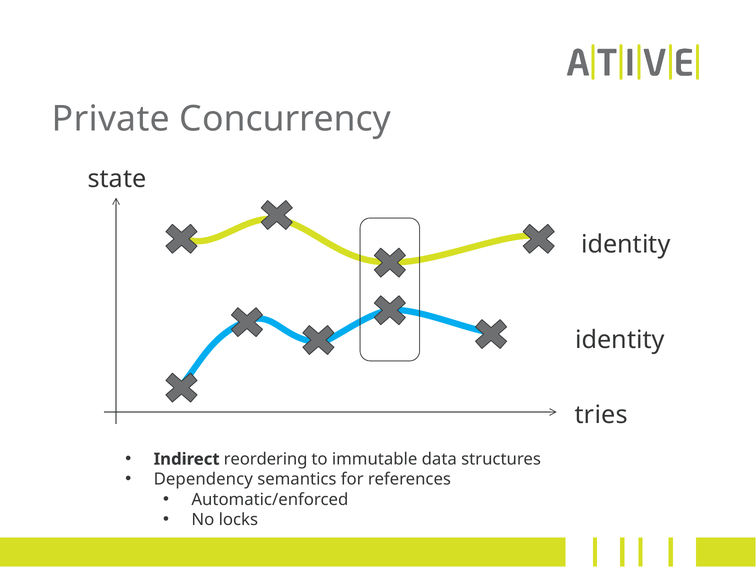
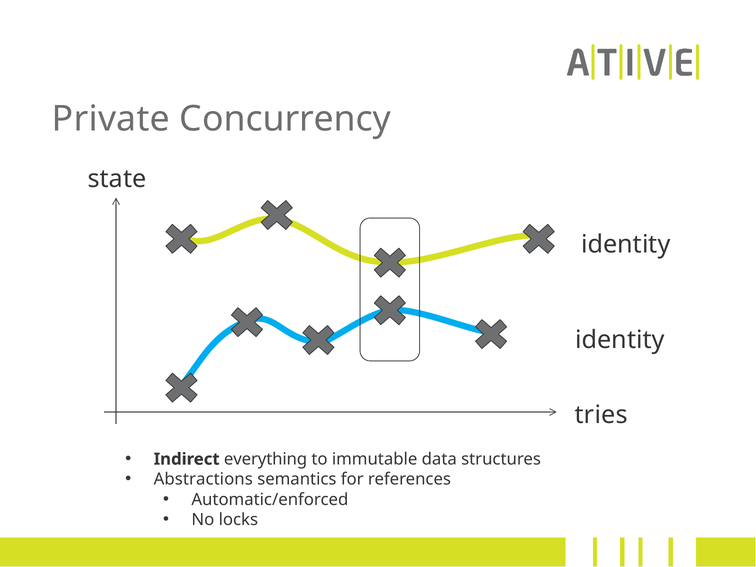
reordering: reordering -> everything
Dependency: Dependency -> Abstractions
